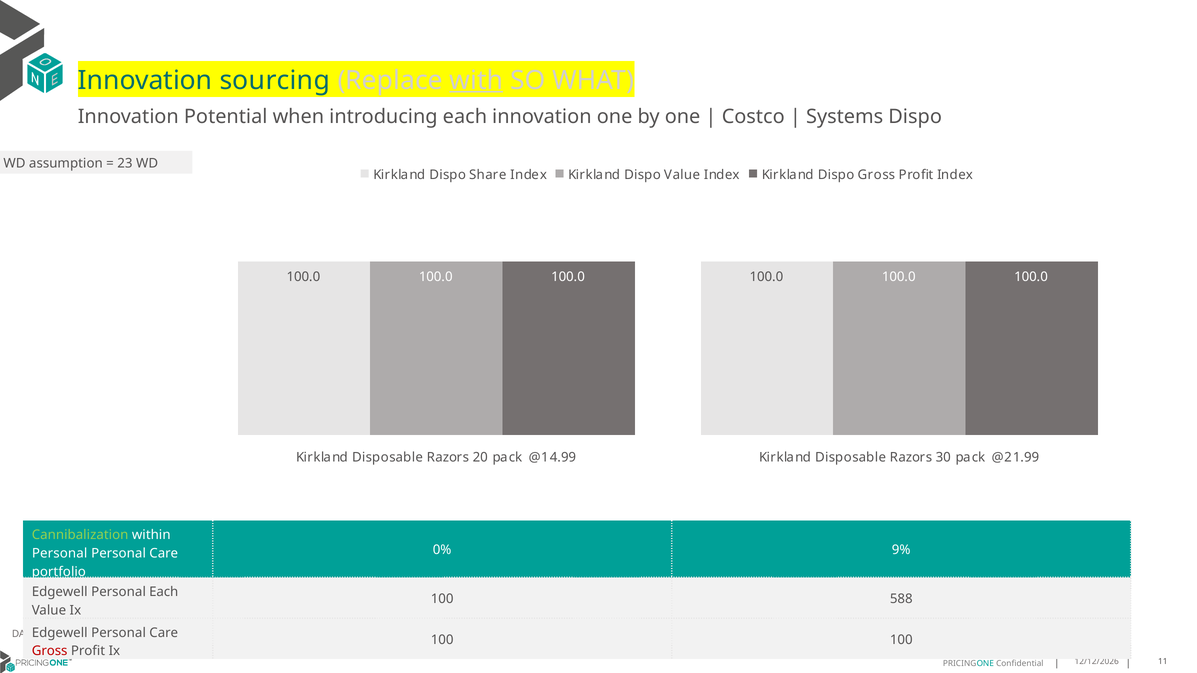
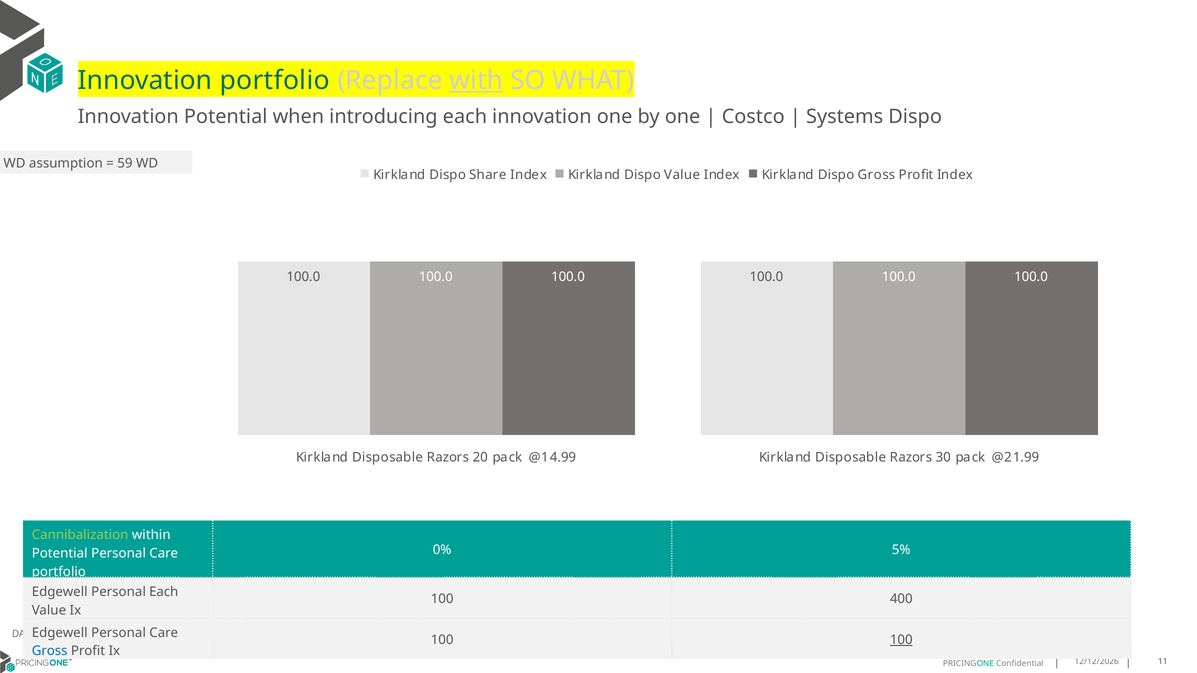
Innovation sourcing: sourcing -> portfolio
23: 23 -> 59
9%: 9% -> 5%
Personal at (60, 554): Personal -> Potential
588: 588 -> 400
100 at (901, 640) underline: none -> present
Gross at (50, 651) colour: red -> blue
